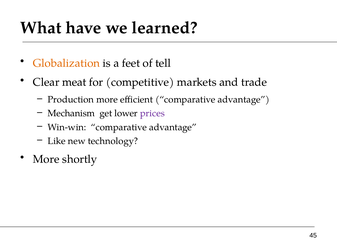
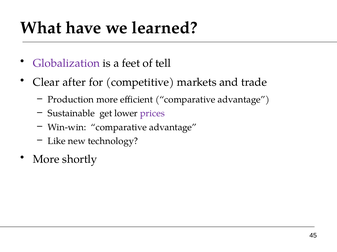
Globalization colour: orange -> purple
meat: meat -> after
Mechanism: Mechanism -> Sustainable
